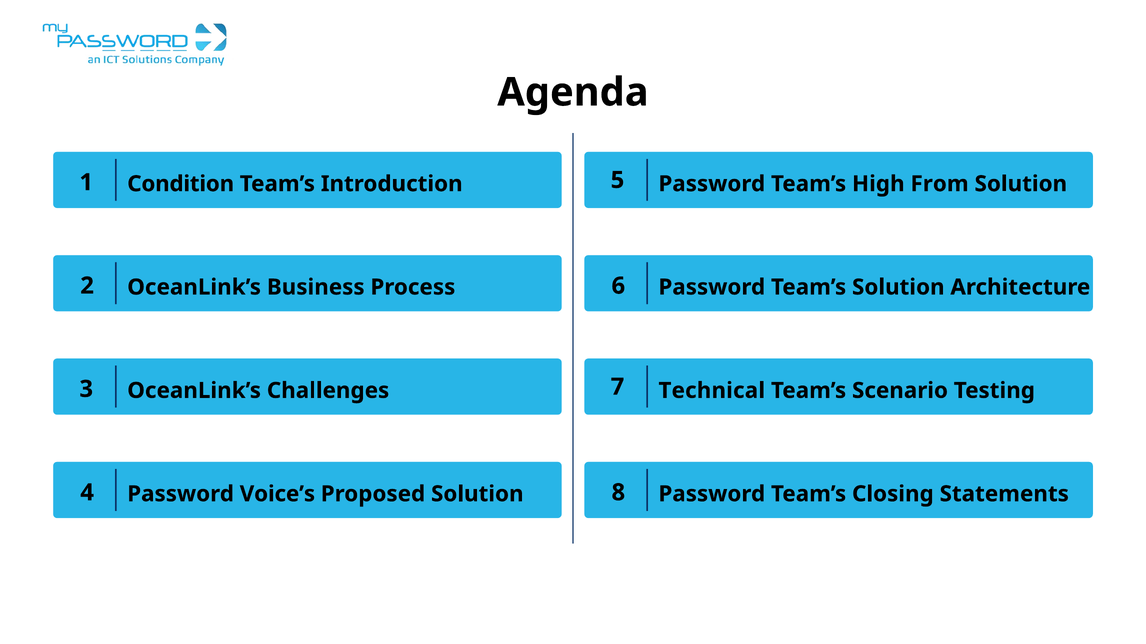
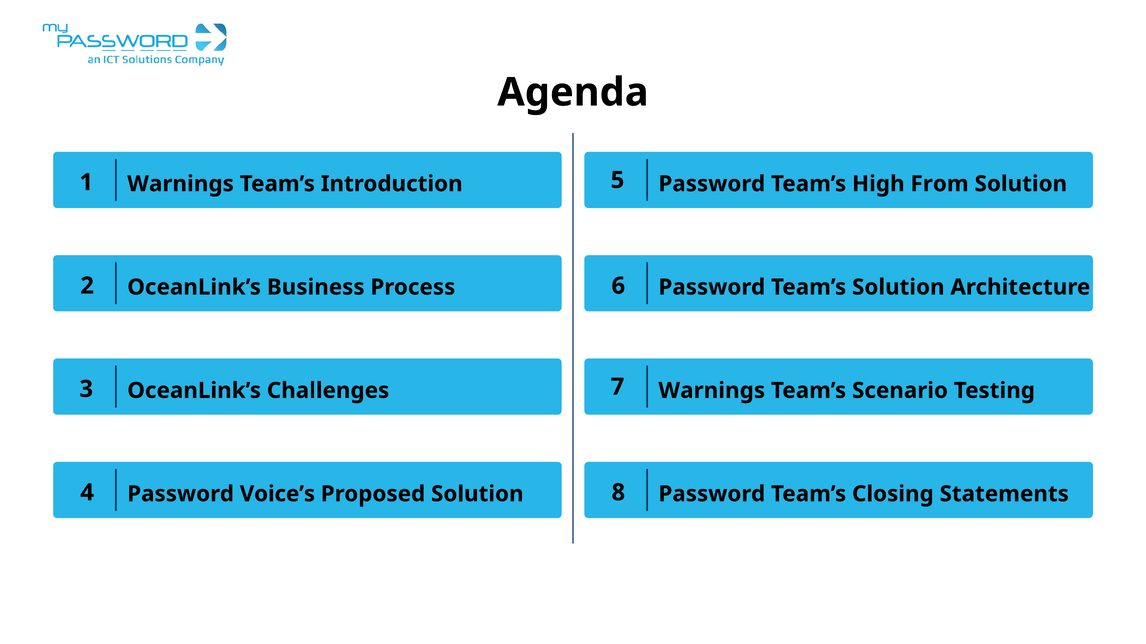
Condition at (181, 184): Condition -> Warnings
Technical at (712, 391): Technical -> Warnings
